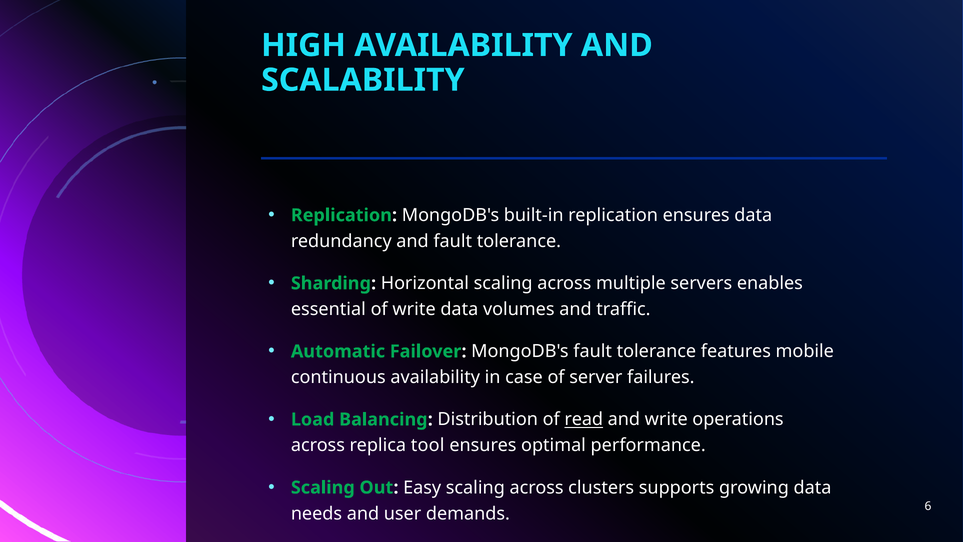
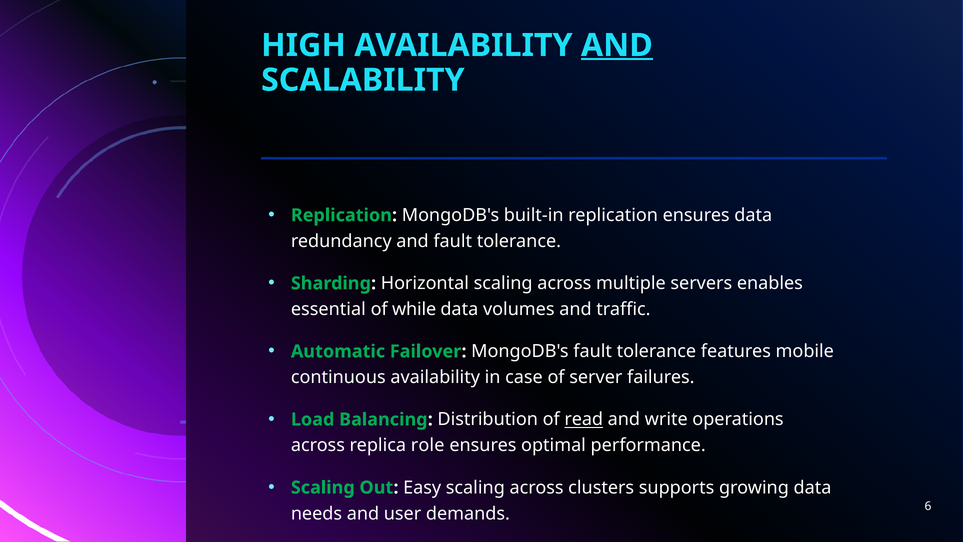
AND at (617, 45) underline: none -> present
of write: write -> while
tool: tool -> role
